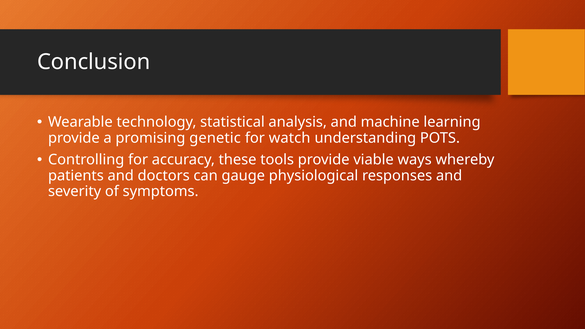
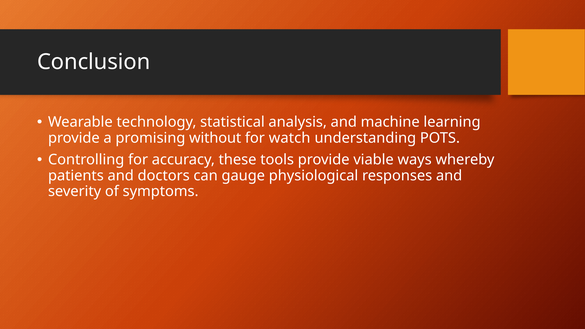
genetic: genetic -> without
